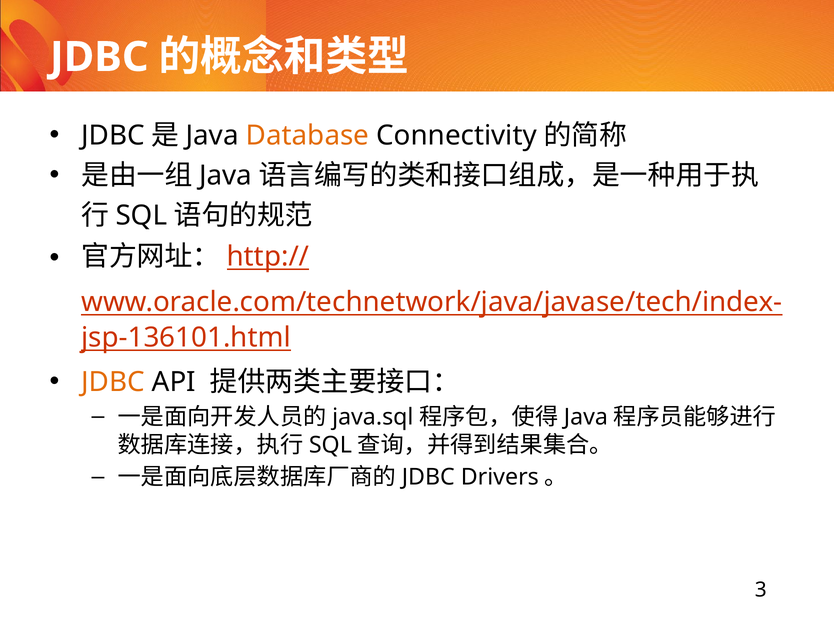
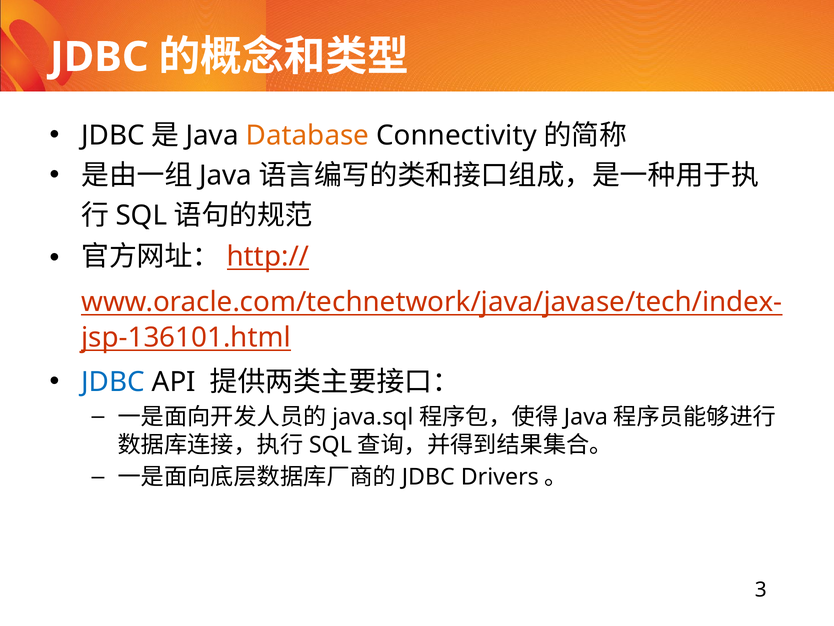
JDBC at (113, 382) colour: orange -> blue
